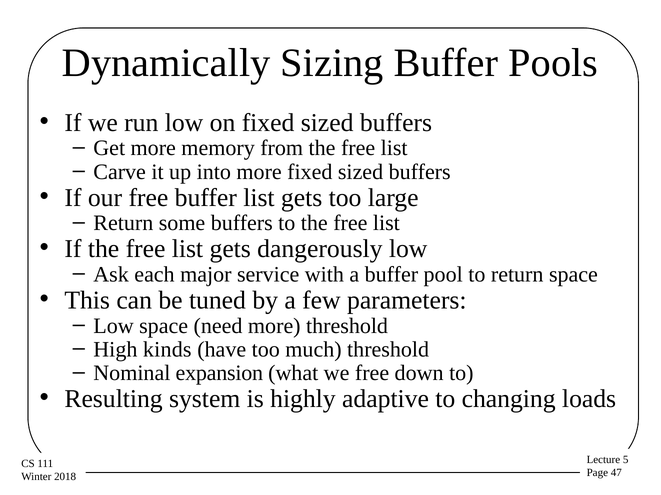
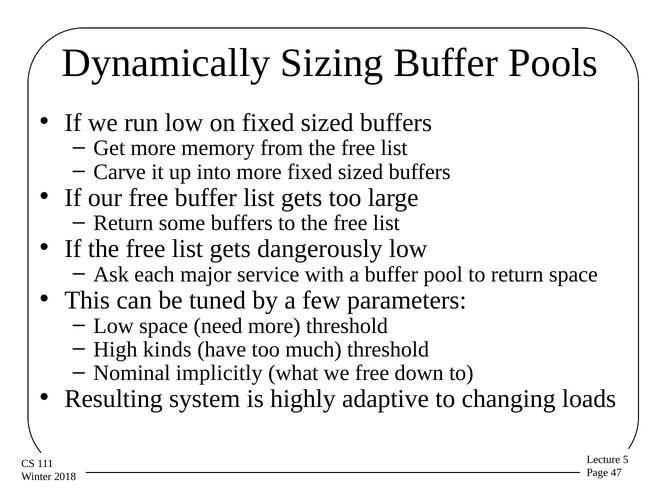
expansion: expansion -> implicitly
